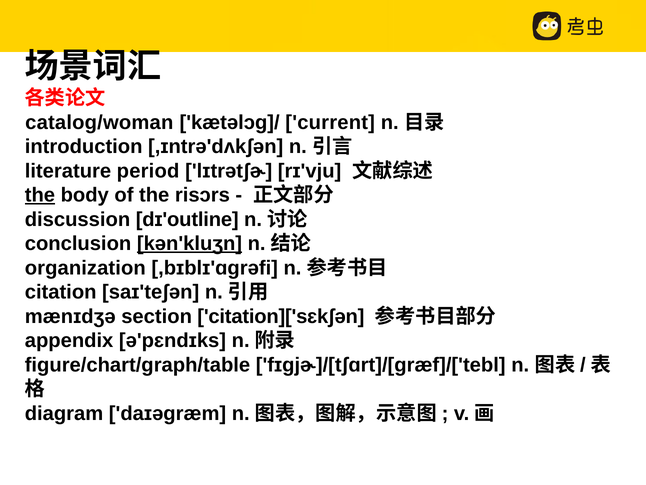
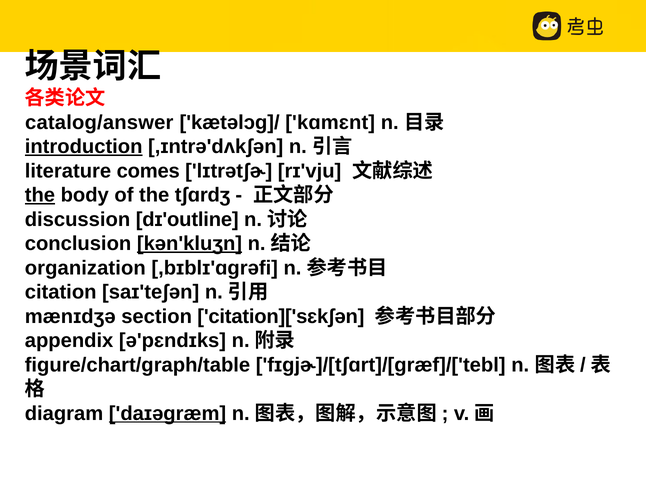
catalog/woman: catalog/woman -> catalog/answer
current: current -> kɑmɛnt
introduction underline: none -> present
period: period -> comes
risɔrs: risɔrs -> tʃɑrdʒ
daɪəɡræm underline: none -> present
